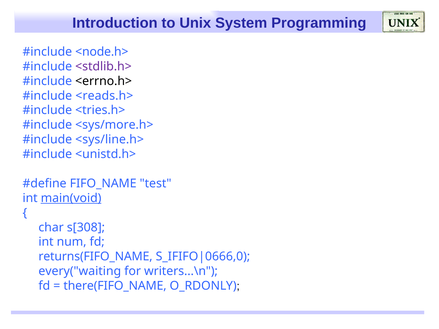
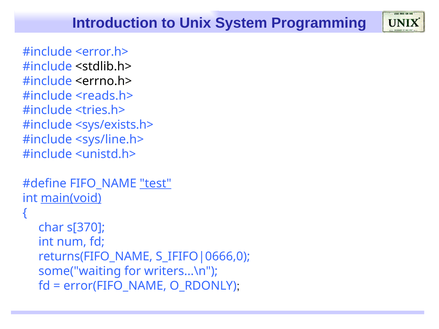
<node.h>: <node.h> -> <error.h>
<stdlib.h> colour: purple -> black
<sys/more.h>: <sys/more.h> -> <sys/exists.h>
test underline: none -> present
s[308: s[308 -> s[370
every("waiting: every("waiting -> some("waiting
there(FIFO_NAME: there(FIFO_NAME -> error(FIFO_NAME
